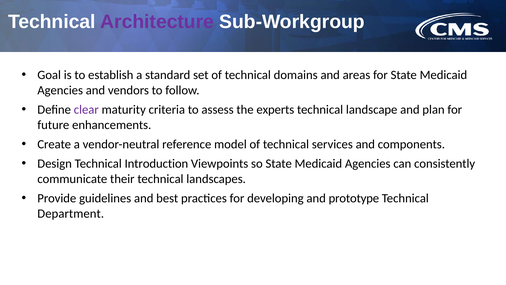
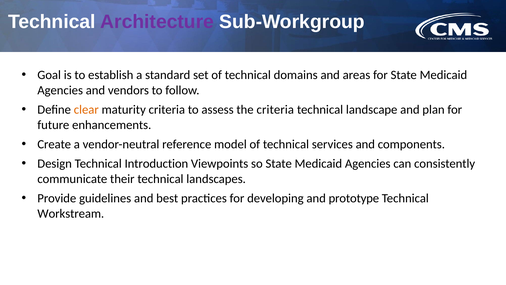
clear colour: purple -> orange
the experts: experts -> criteria
Department: Department -> Workstream
